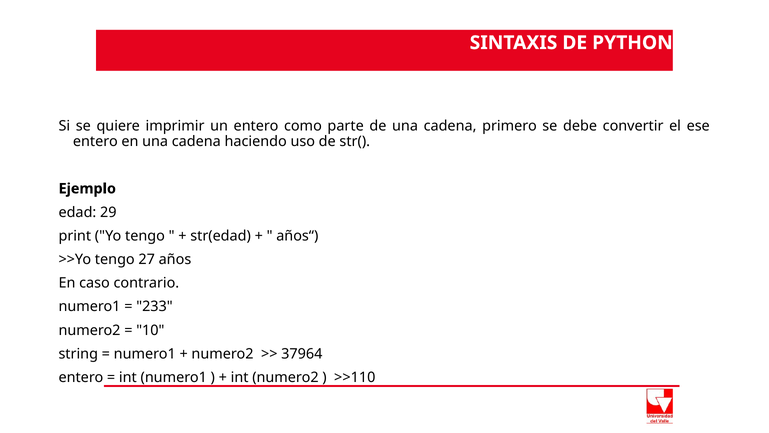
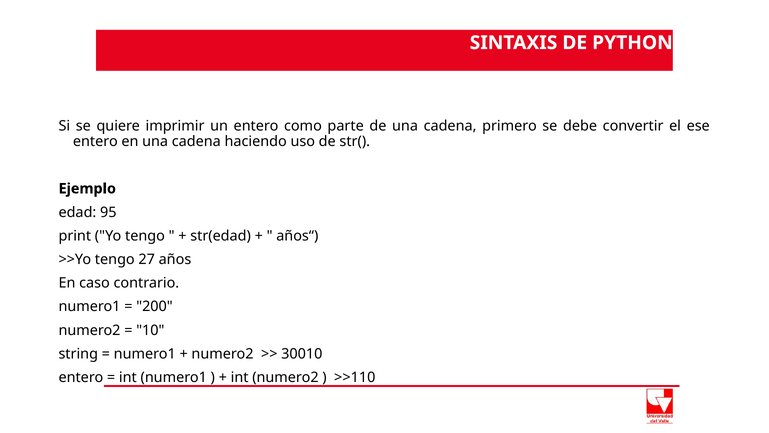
29: 29 -> 95
233: 233 -> 200
37964: 37964 -> 30010
